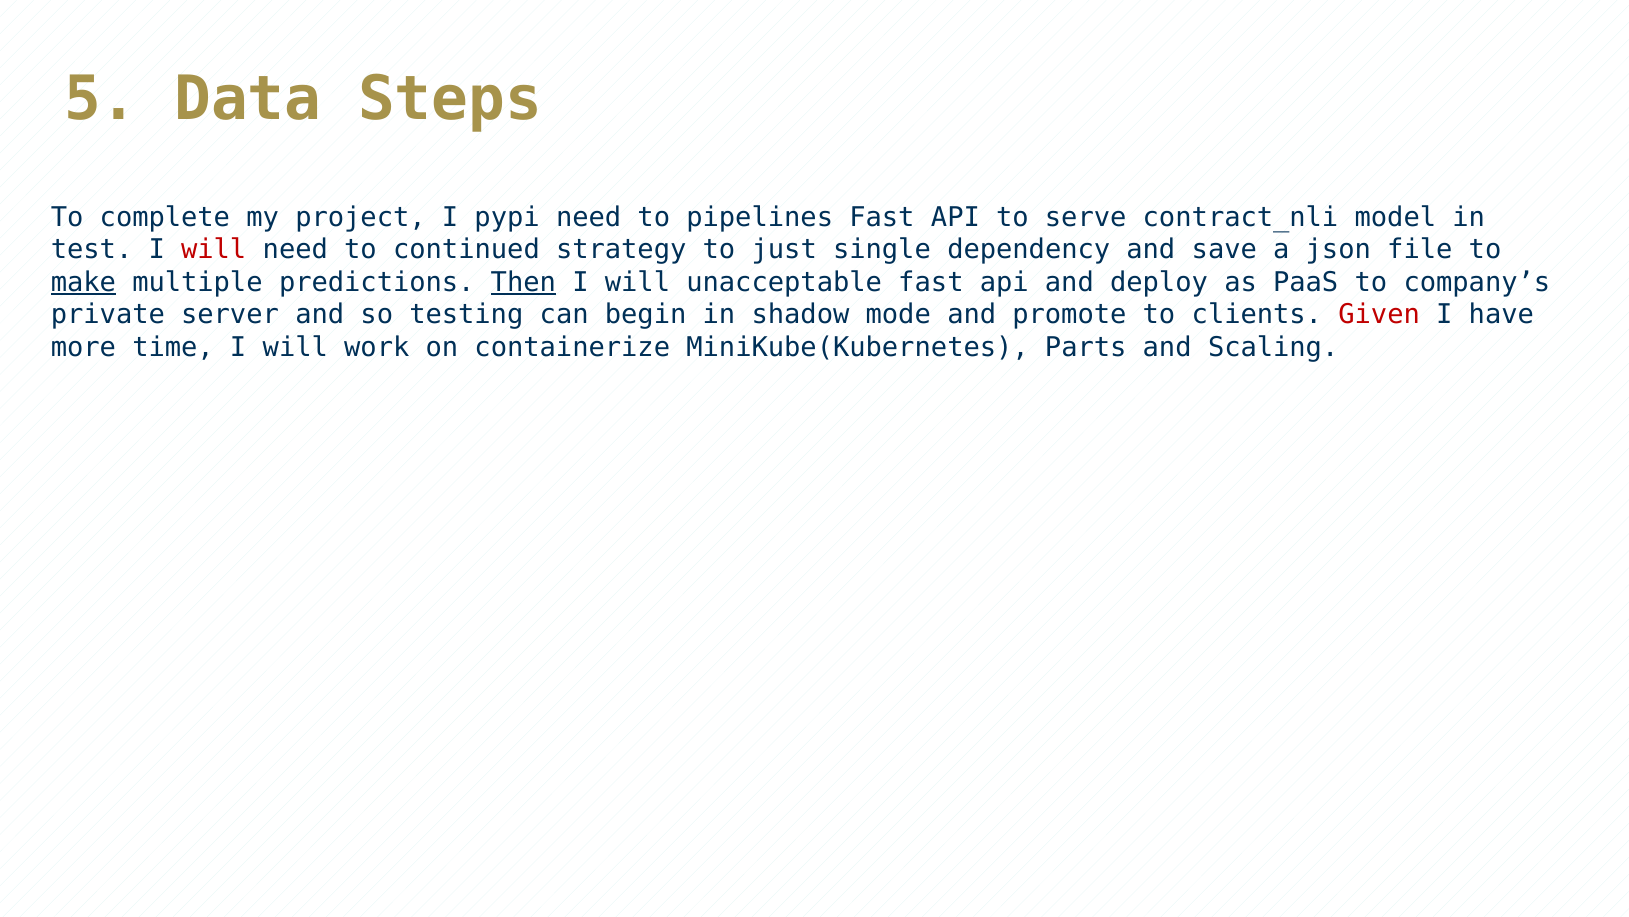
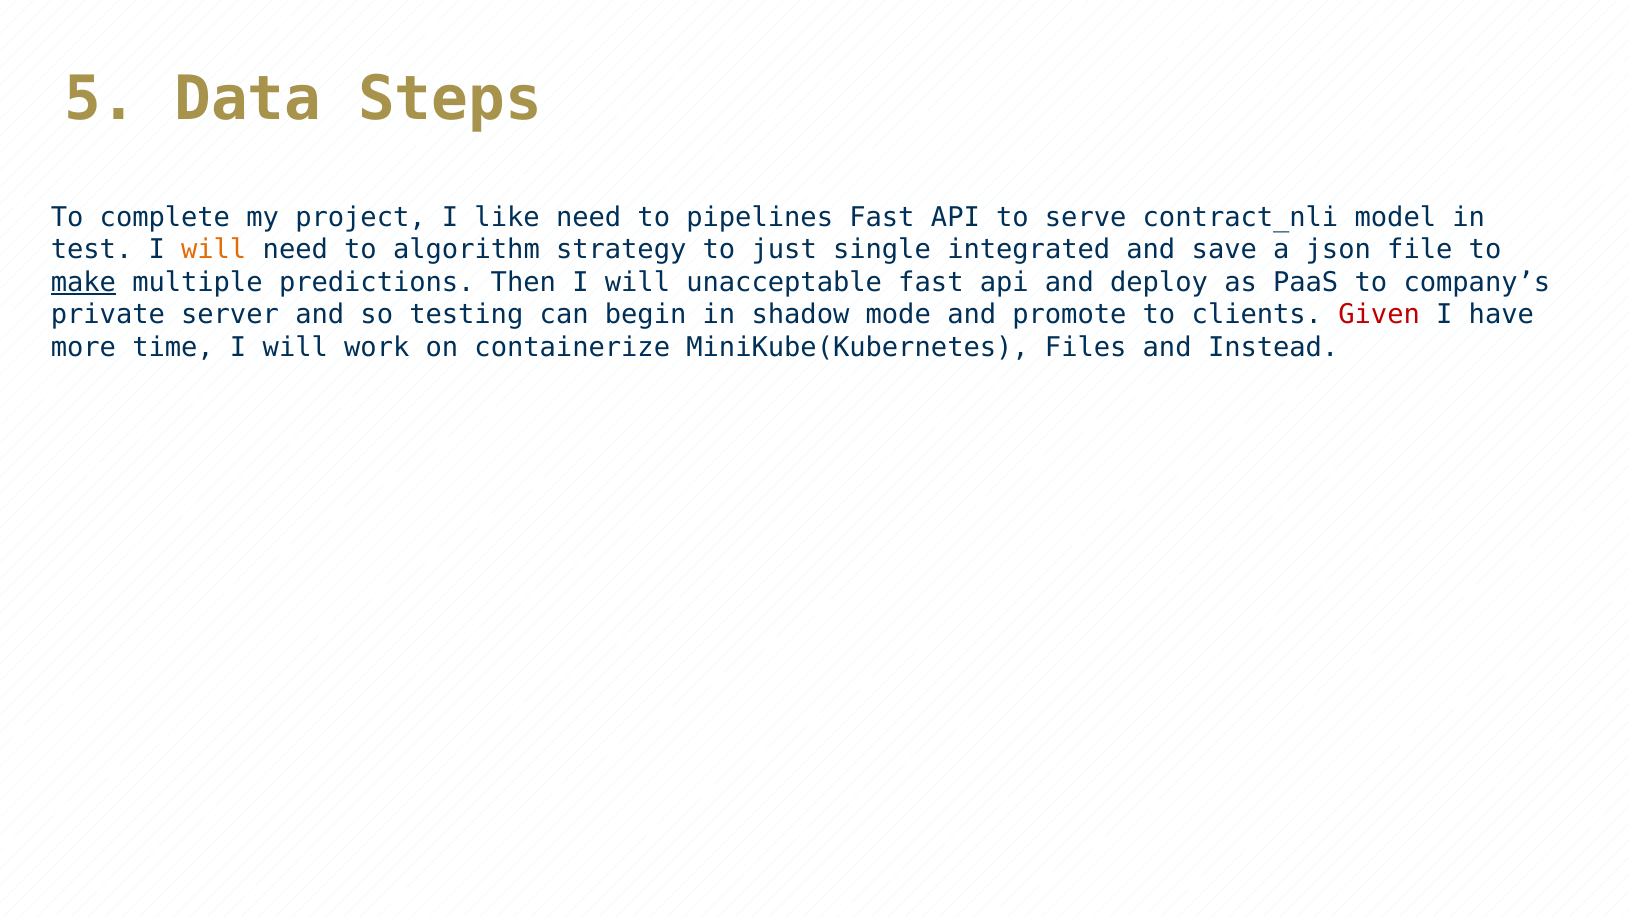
pypi: pypi -> like
will at (214, 250) colour: red -> orange
continued: continued -> algorithm
dependency: dependency -> integrated
Then underline: present -> none
Parts: Parts -> Files
Scaling: Scaling -> Instead
